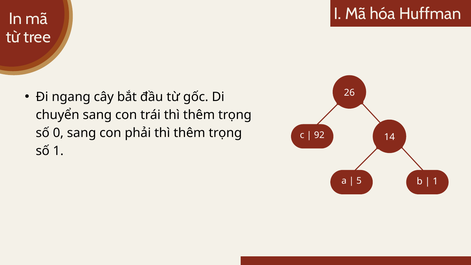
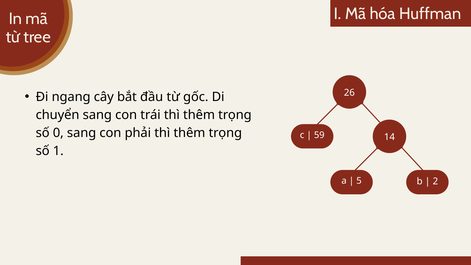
92: 92 -> 59
1 at (435, 181): 1 -> 2
